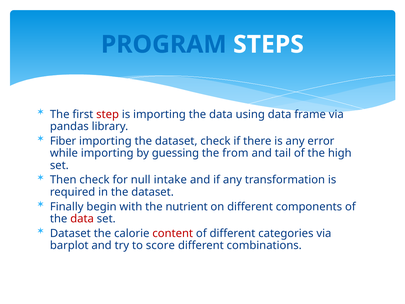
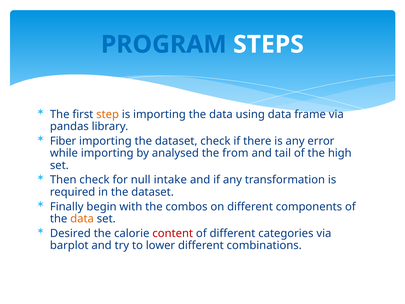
step colour: red -> orange
guessing: guessing -> analysed
nutrient: nutrient -> combos
data at (82, 219) colour: red -> orange
Dataset at (70, 233): Dataset -> Desired
score: score -> lower
